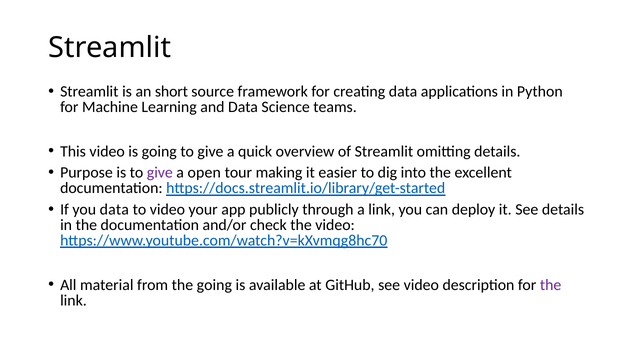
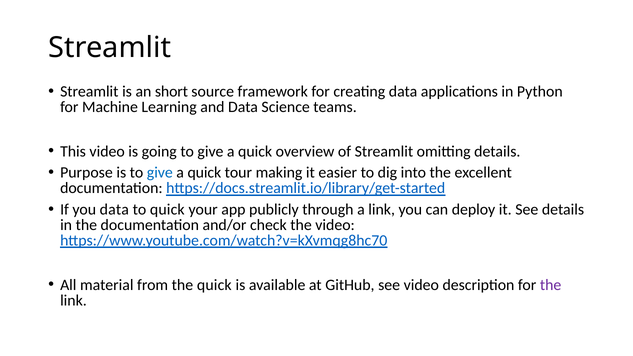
give at (160, 173) colour: purple -> blue
open at (204, 173): open -> quick
to video: video -> quick
the going: going -> quick
